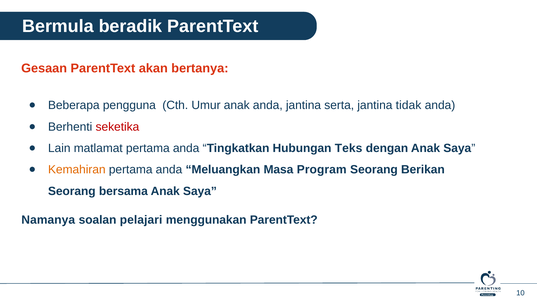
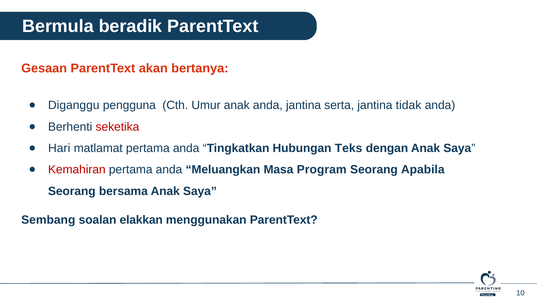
Beberapa: Beberapa -> Diganggu
Lain: Lain -> Hari
Kemahiran colour: orange -> red
Berikan: Berikan -> Apabila
Namanya: Namanya -> Sembang
pelajari: pelajari -> elakkan
